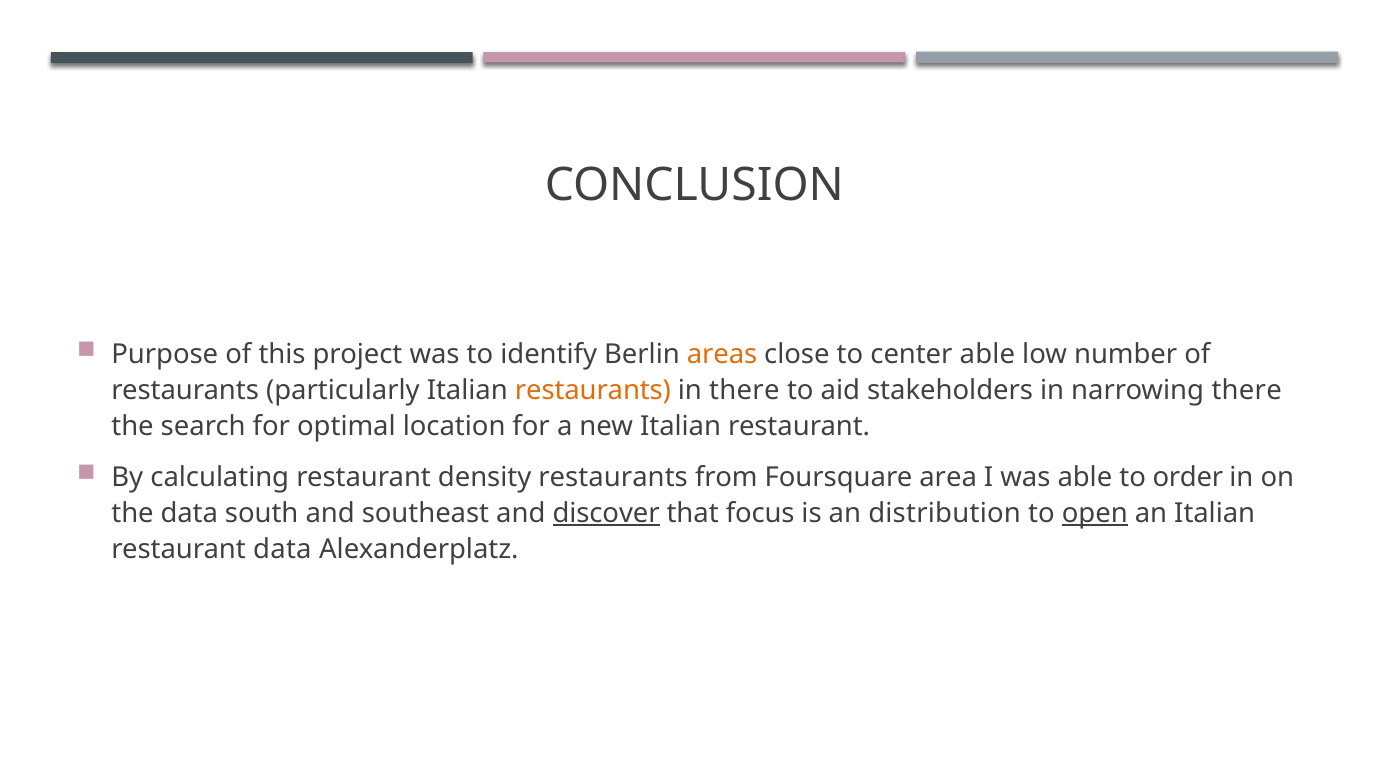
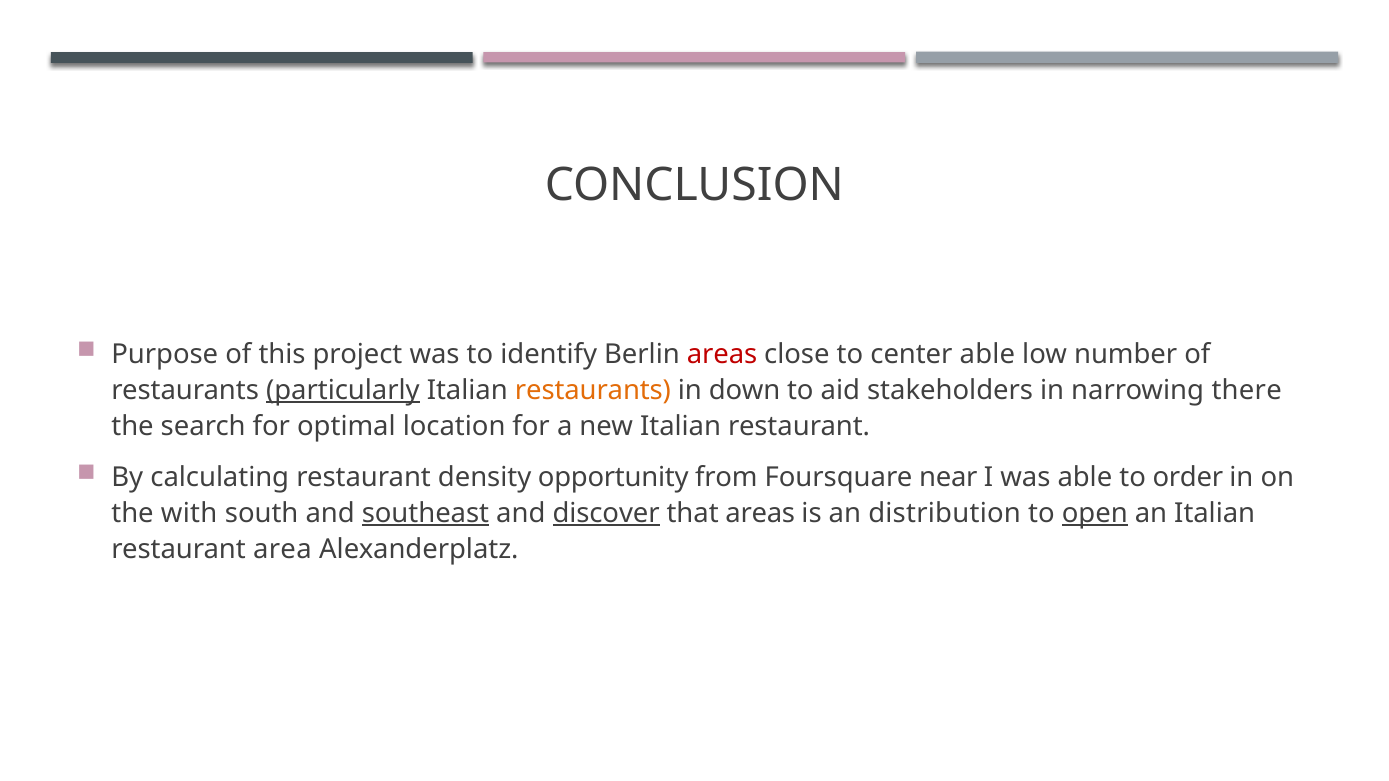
areas at (722, 354) colour: orange -> red
particularly underline: none -> present
in there: there -> down
density restaurants: restaurants -> opportunity
area: area -> near
the data: data -> with
southeast underline: none -> present
that focus: focus -> areas
restaurant data: data -> area
